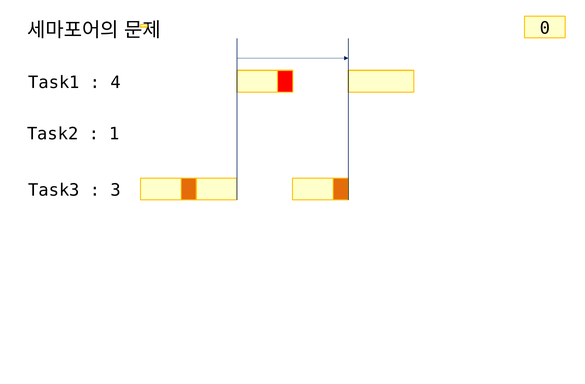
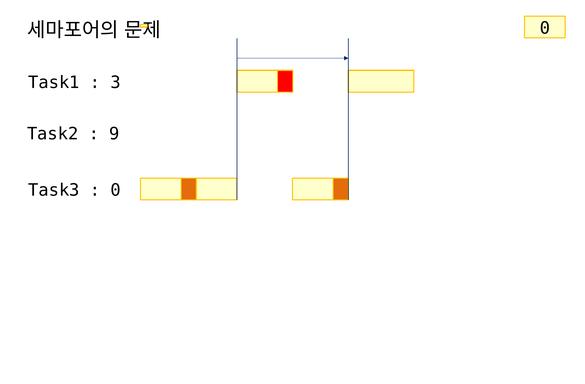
4: 4 -> 3
1: 1 -> 9
3 at (116, 190): 3 -> 0
